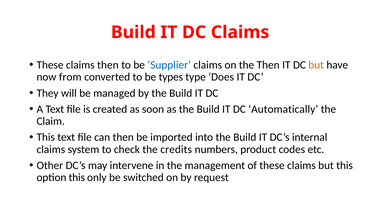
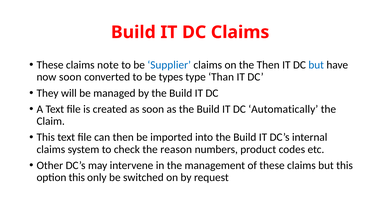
claims then: then -> note
but at (316, 65) colour: orange -> blue
now from: from -> soon
Does: Does -> Than
credits: credits -> reason
